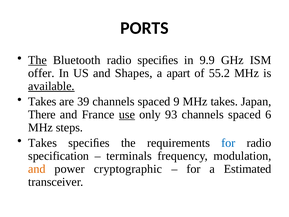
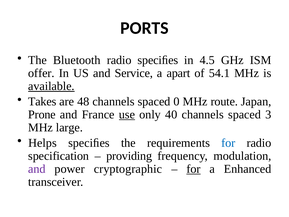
The at (38, 60) underline: present -> none
9.9: 9.9 -> 4.5
Shapes: Shapes -> Service
55.2: 55.2 -> 54.1
39: 39 -> 48
9: 9 -> 0
MHz takes: takes -> route
There: There -> Prone
93: 93 -> 40
6: 6 -> 3
steps: steps -> large
Takes at (43, 143): Takes -> Helps
terminals: terminals -> providing
and at (37, 169) colour: orange -> purple
for at (194, 169) underline: none -> present
Estimated: Estimated -> Enhanced
